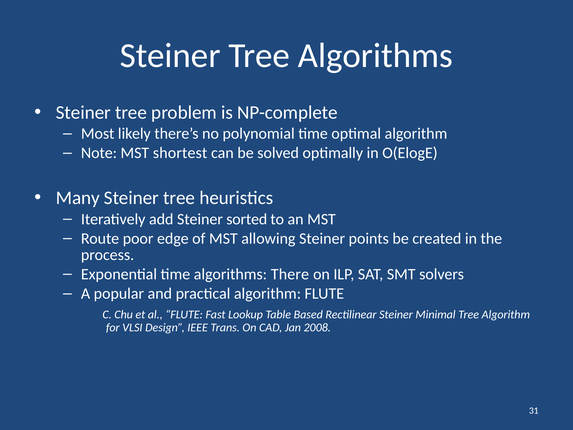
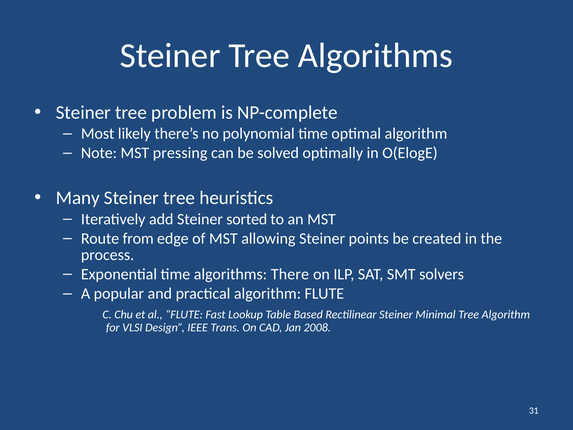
shortest: shortest -> pressing
poor: poor -> from
